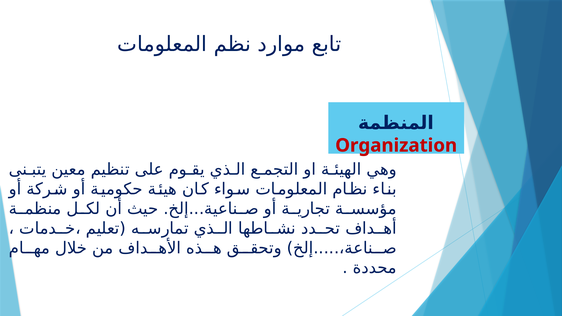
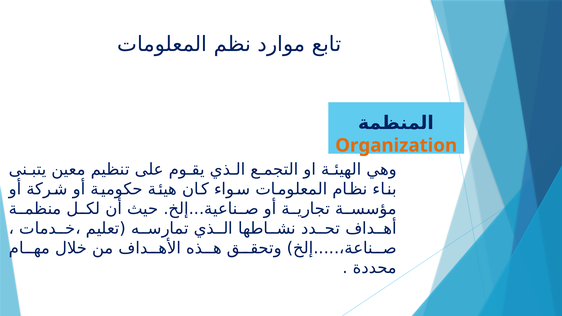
Organization colour: red -> orange
